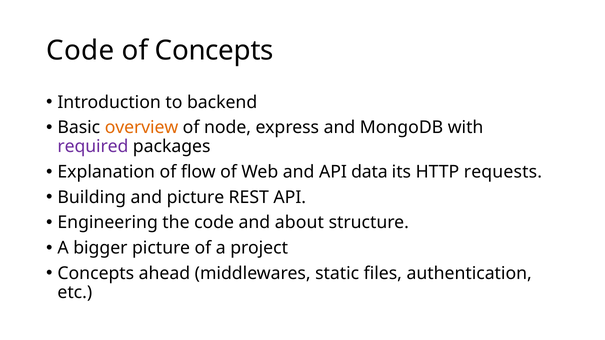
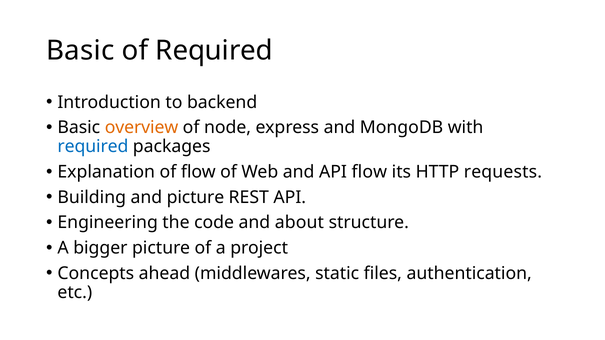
Code at (80, 51): Code -> Basic
of Concepts: Concepts -> Required
required at (93, 147) colour: purple -> blue
API data: data -> flow
